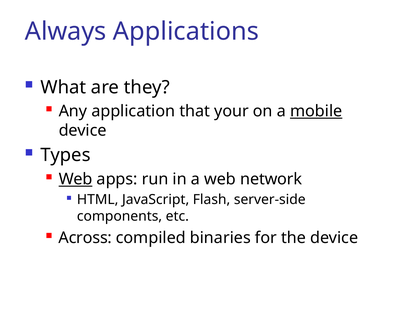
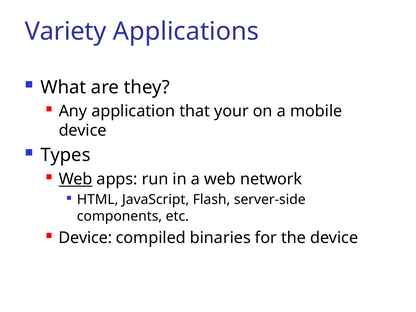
Always: Always -> Variety
mobile underline: present -> none
Across at (85, 238): Across -> Device
